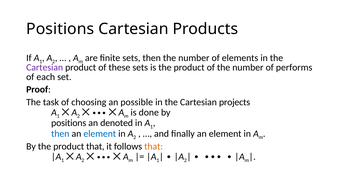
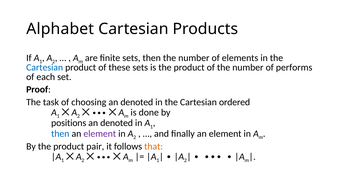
Positions at (60, 29): Positions -> Alphabet
Cartesian at (45, 68) colour: purple -> blue
choosing an possible: possible -> denoted
projects: projects -> ordered
element at (100, 134) colour: blue -> purple
product that: that -> pair
